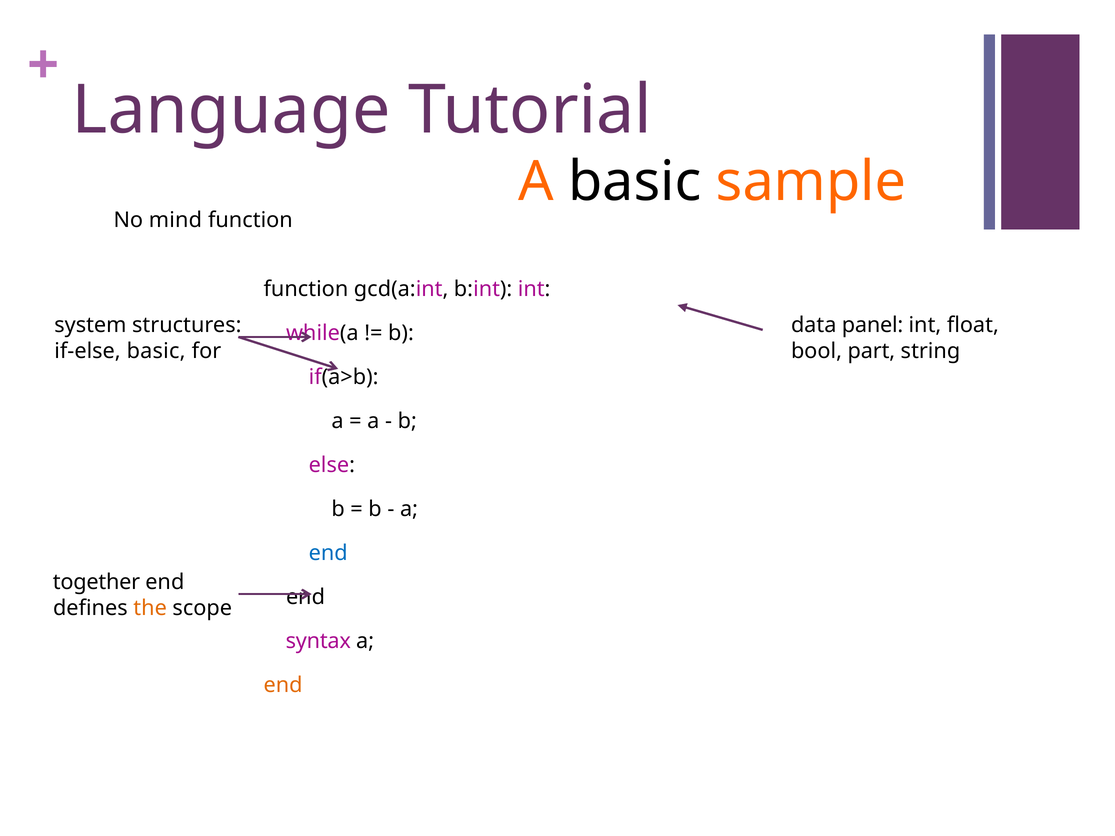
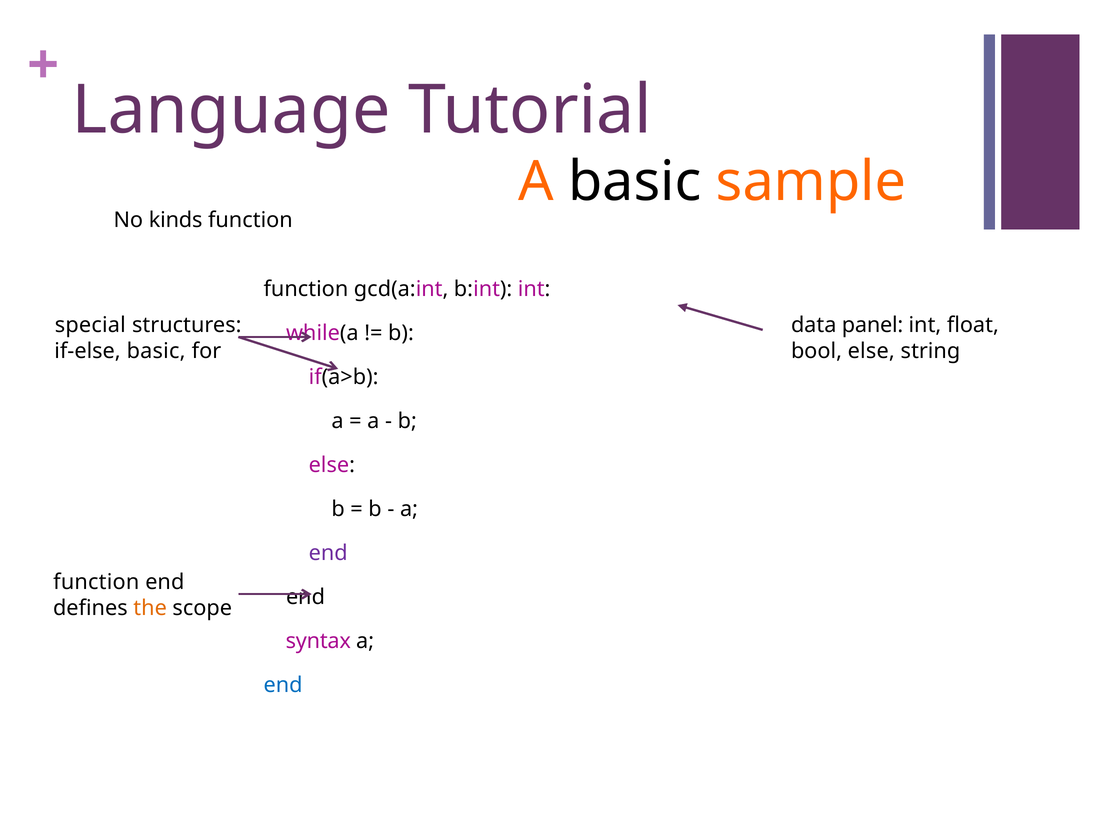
mind: mind -> kinds
system: system -> special
bool part: part -> else
end at (328, 553) colour: blue -> purple
together at (96, 582): together -> function
end at (283, 685) colour: orange -> blue
